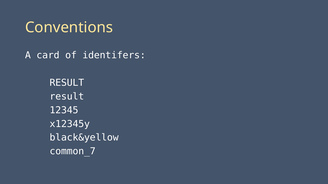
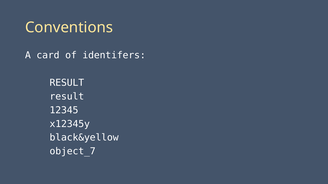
common_7: common_7 -> object_7
